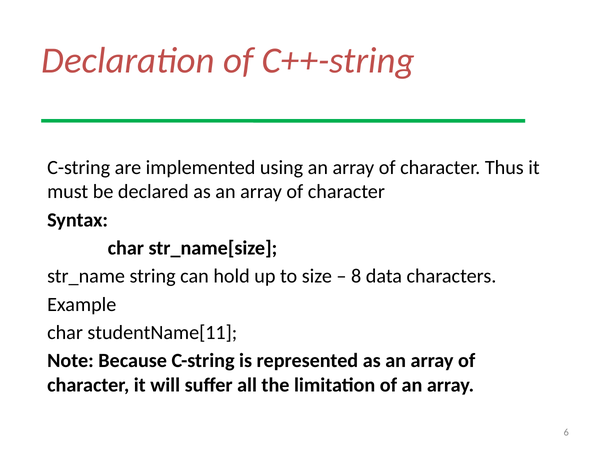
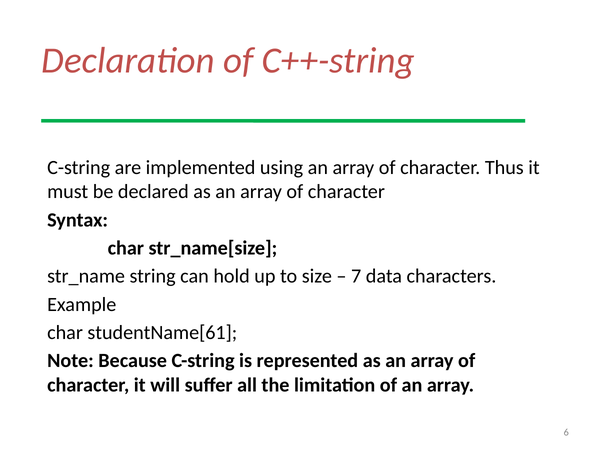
8: 8 -> 7
studentName[11: studentName[11 -> studentName[61
